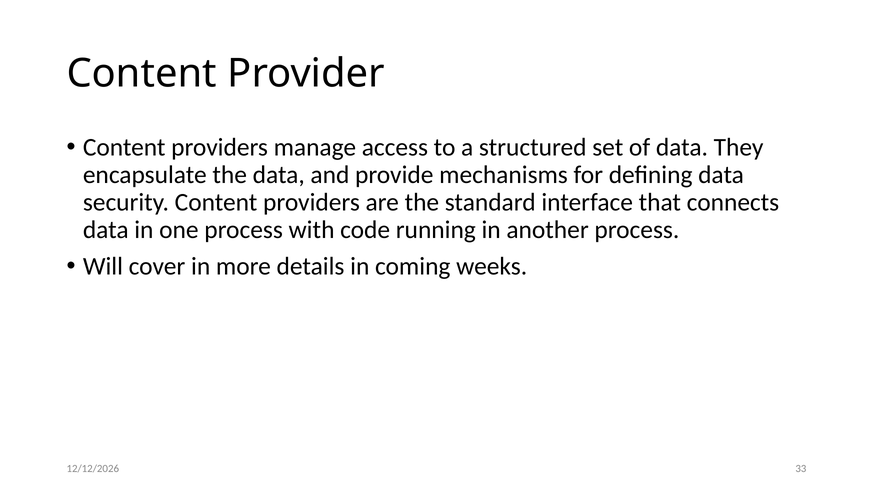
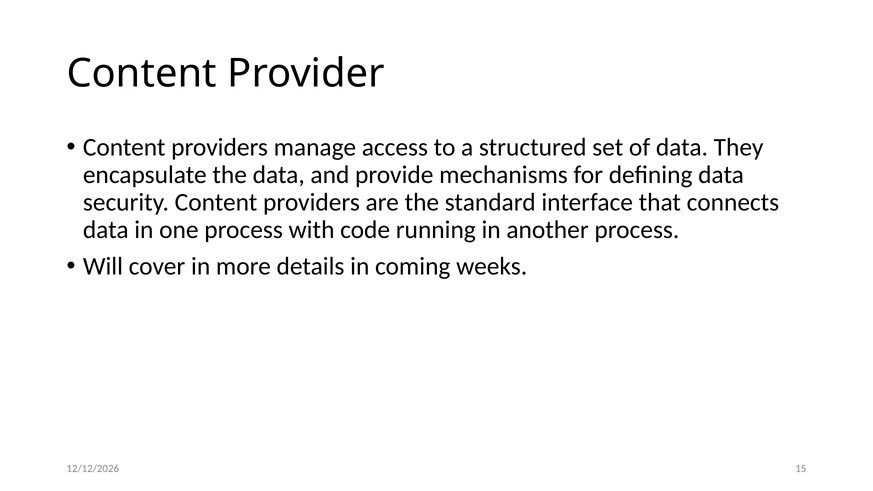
33: 33 -> 15
